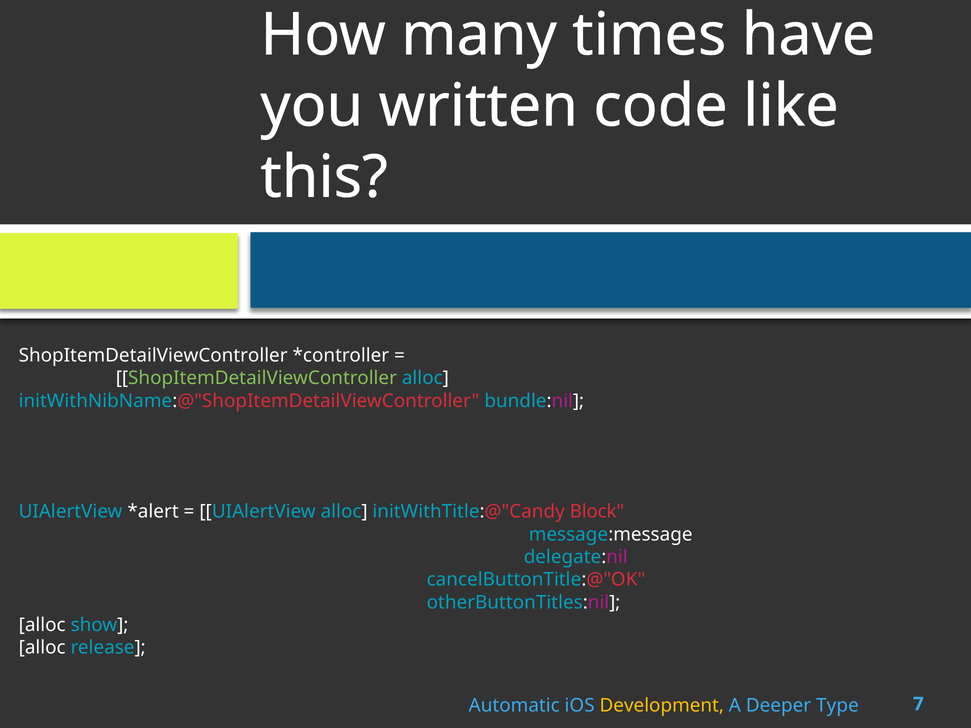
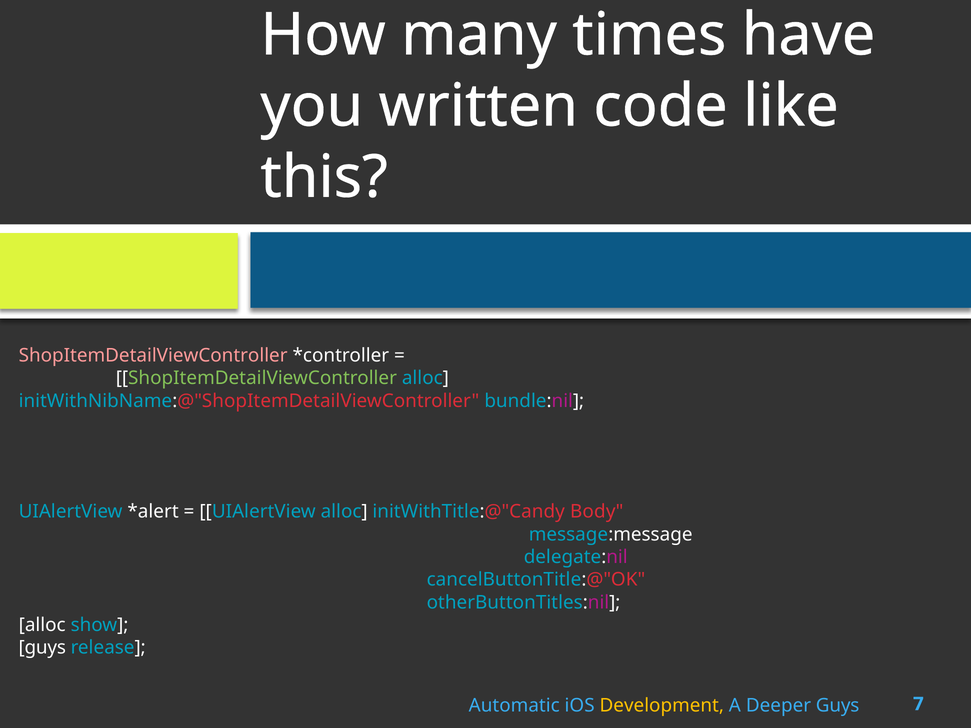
ShopItemDetailViewController at (153, 356) colour: white -> pink
Block: Block -> Body
alloc at (42, 648): alloc -> guys
Deeper Type: Type -> Guys
